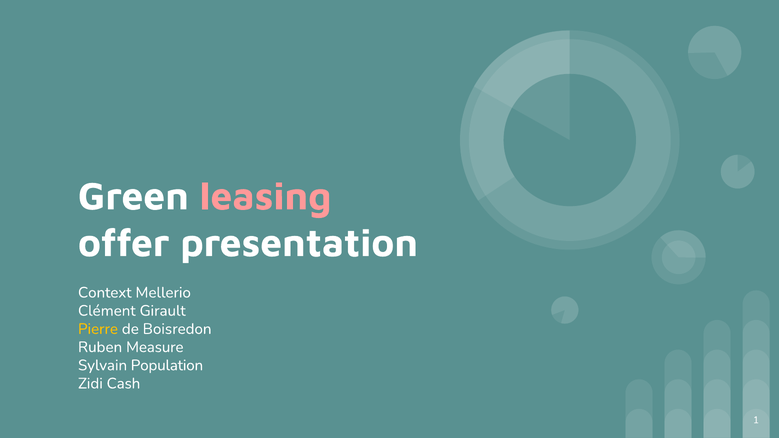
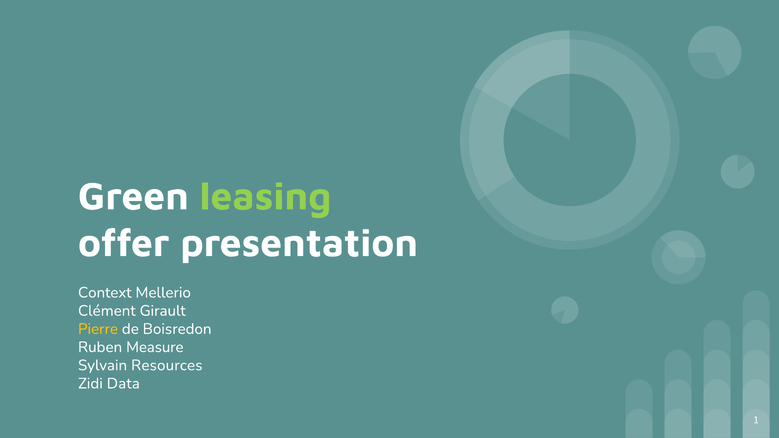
leasing colour: pink -> light green
Population: Population -> Resources
Cash: Cash -> Data
